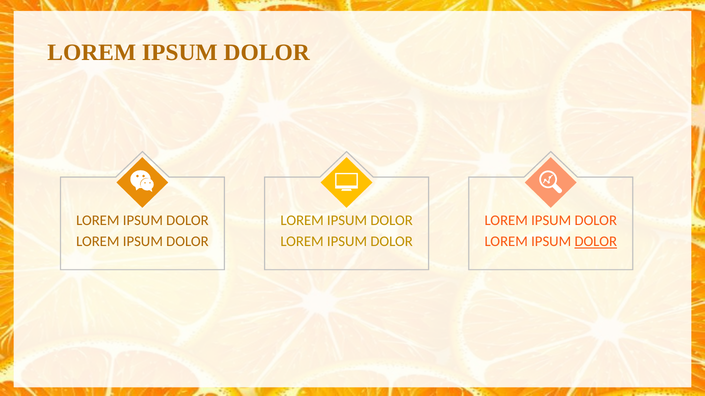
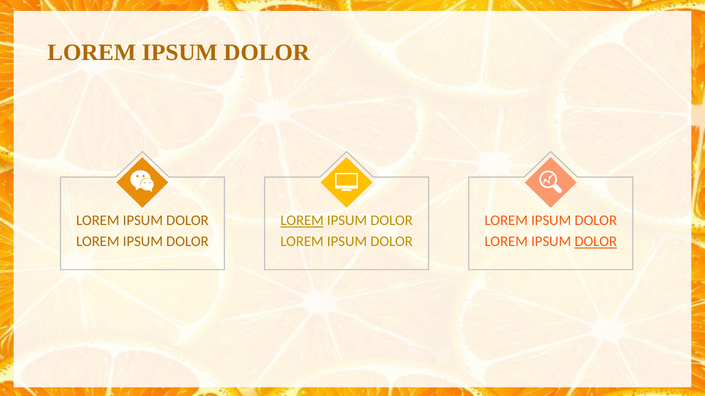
LOREM at (302, 221) underline: none -> present
